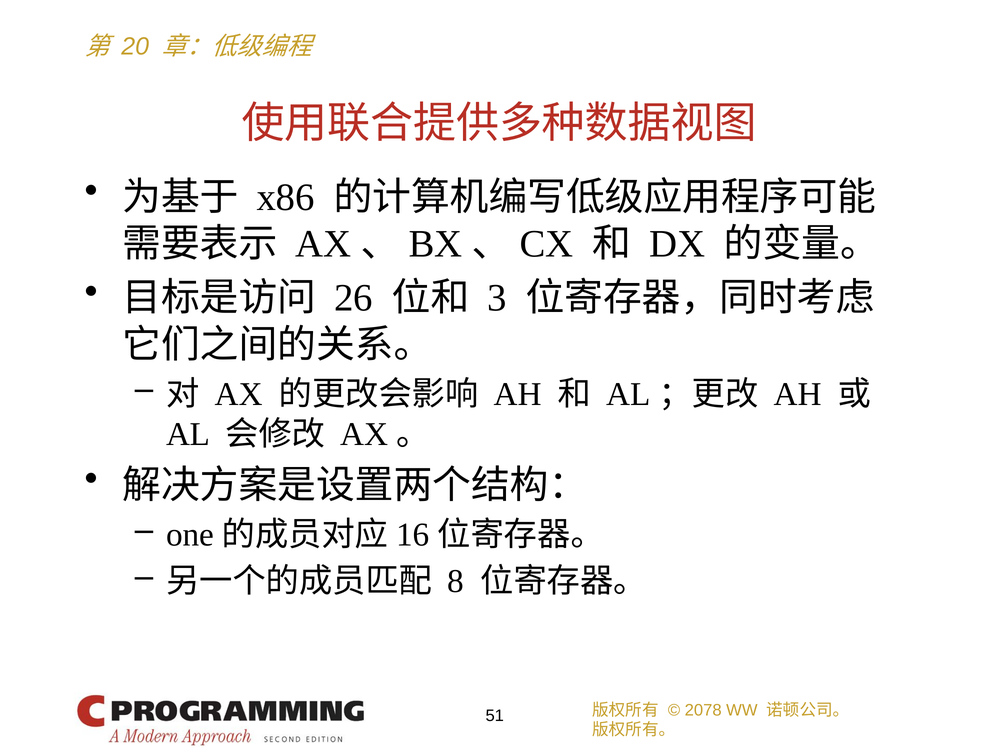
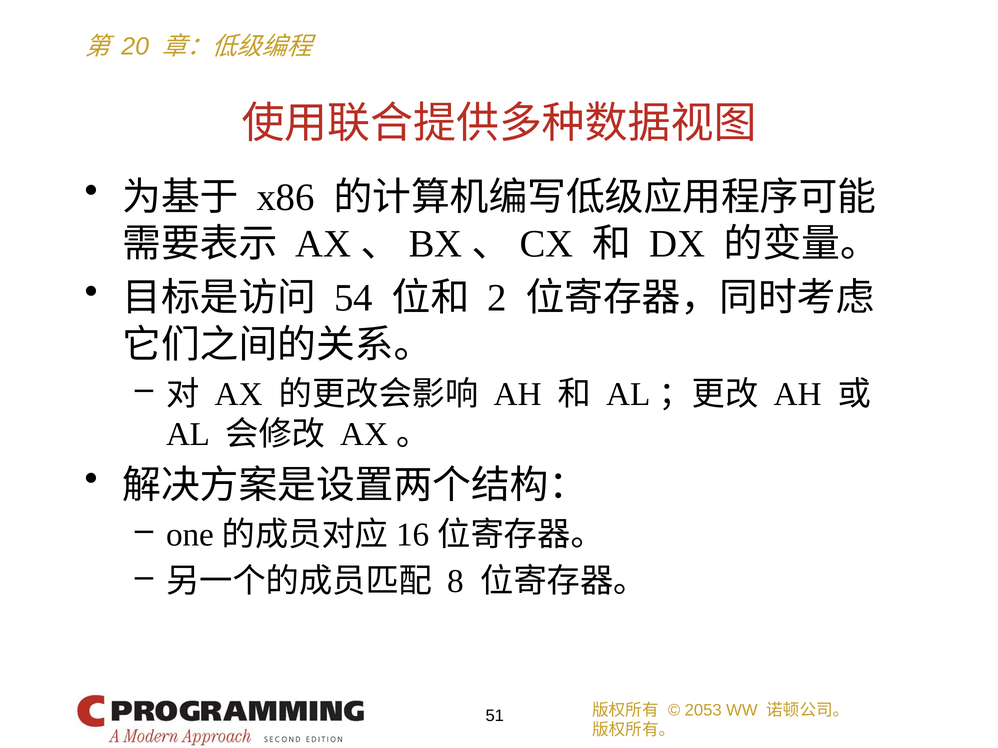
26: 26 -> 54
3: 3 -> 2
2078: 2078 -> 2053
